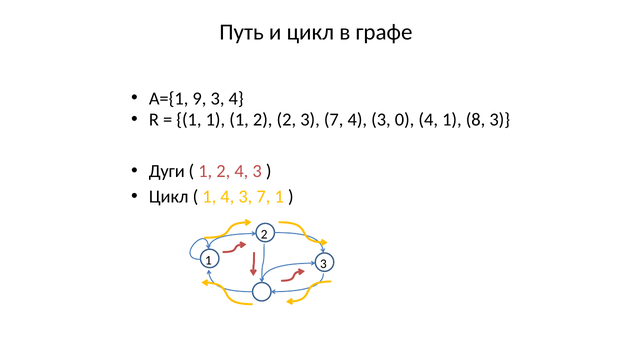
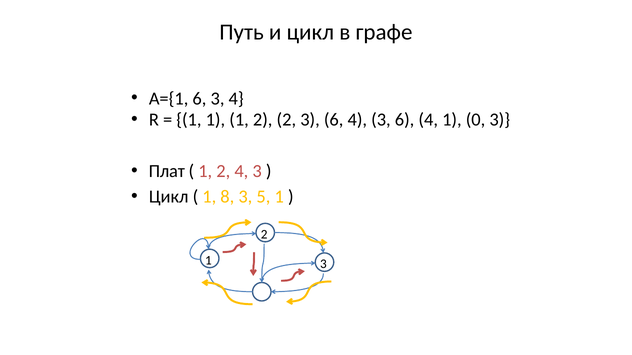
A={1 9: 9 -> 6
2 3 7: 7 -> 6
4 3 0: 0 -> 6
8: 8 -> 0
Дуги: Дуги -> Плат
1 4: 4 -> 8
7 at (263, 197): 7 -> 5
